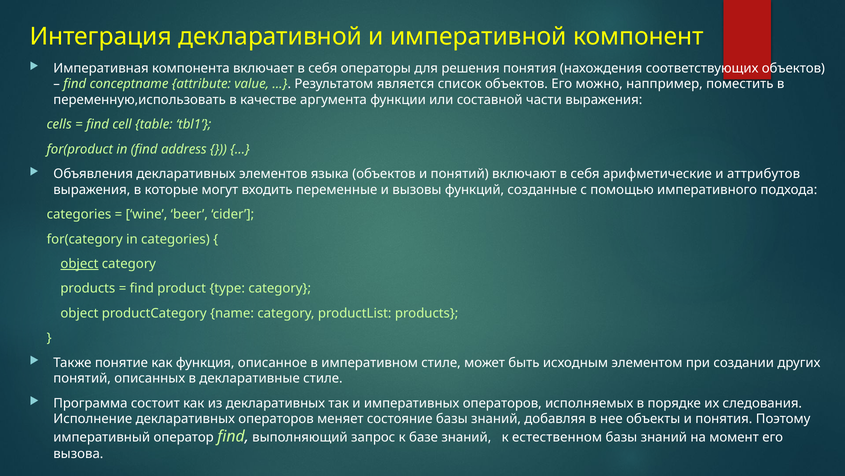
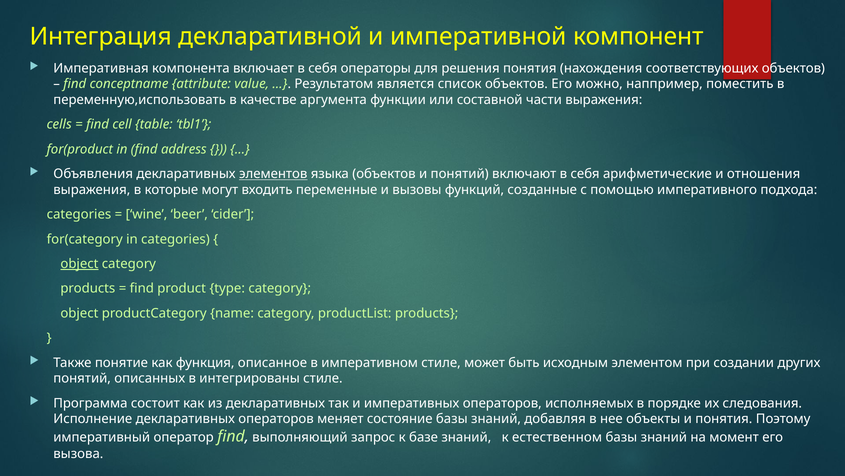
элементов underline: none -> present
аттрибутов: аттрибутов -> отношения
декларативные: декларативные -> интегрированы
